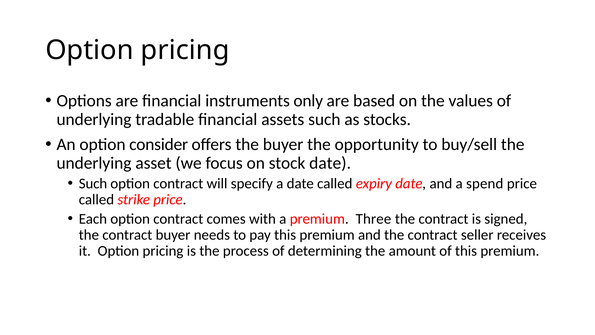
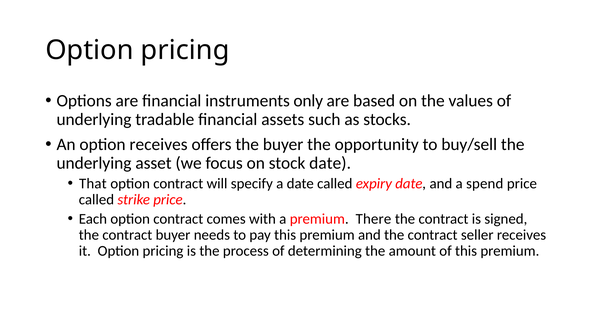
option consider: consider -> receives
Such at (93, 183): Such -> That
Three: Three -> There
